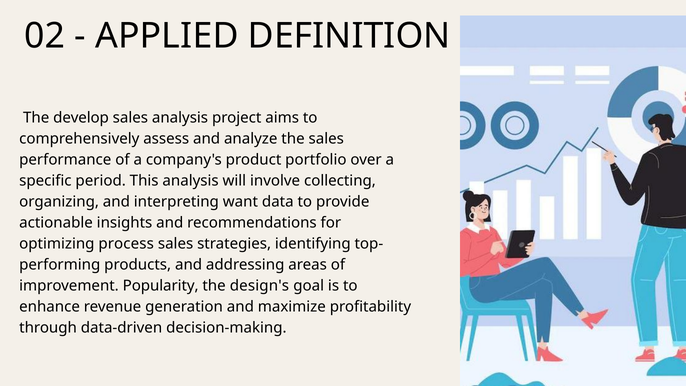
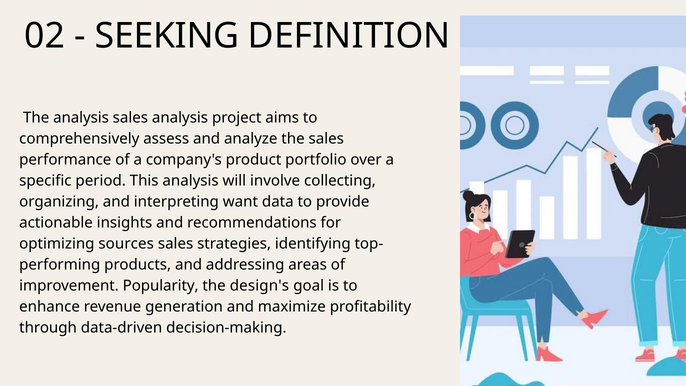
APPLIED: APPLIED -> SEEKING
The develop: develop -> analysis
process: process -> sources
